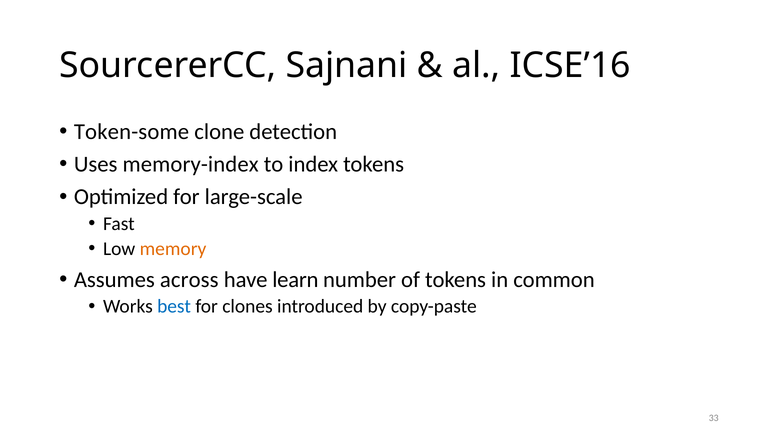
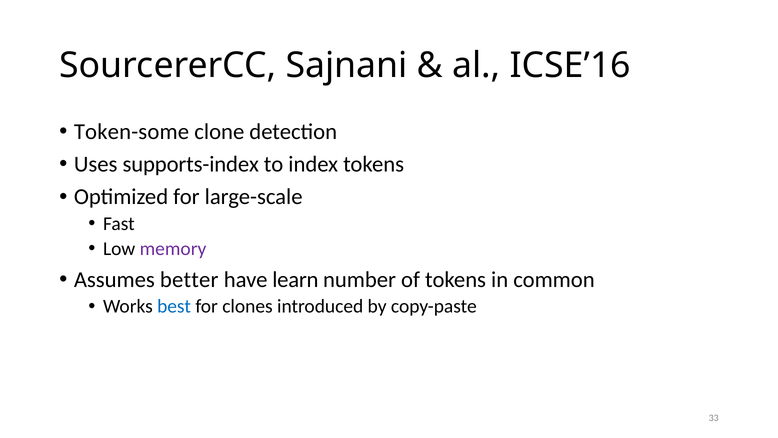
memory-index: memory-index -> supports-index
memory colour: orange -> purple
across: across -> better
